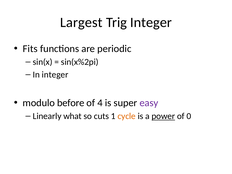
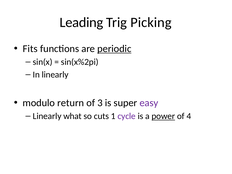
Largest: Largest -> Leading
Trig Integer: Integer -> Picking
periodic underline: none -> present
In integer: integer -> linearly
before: before -> return
4: 4 -> 3
cycle colour: orange -> purple
0: 0 -> 4
